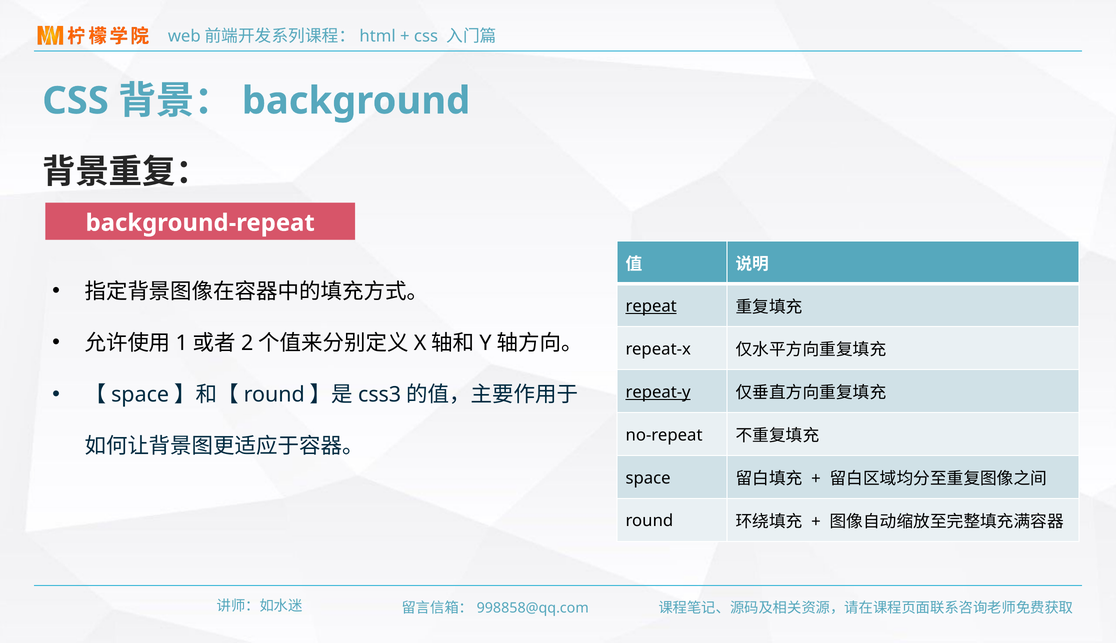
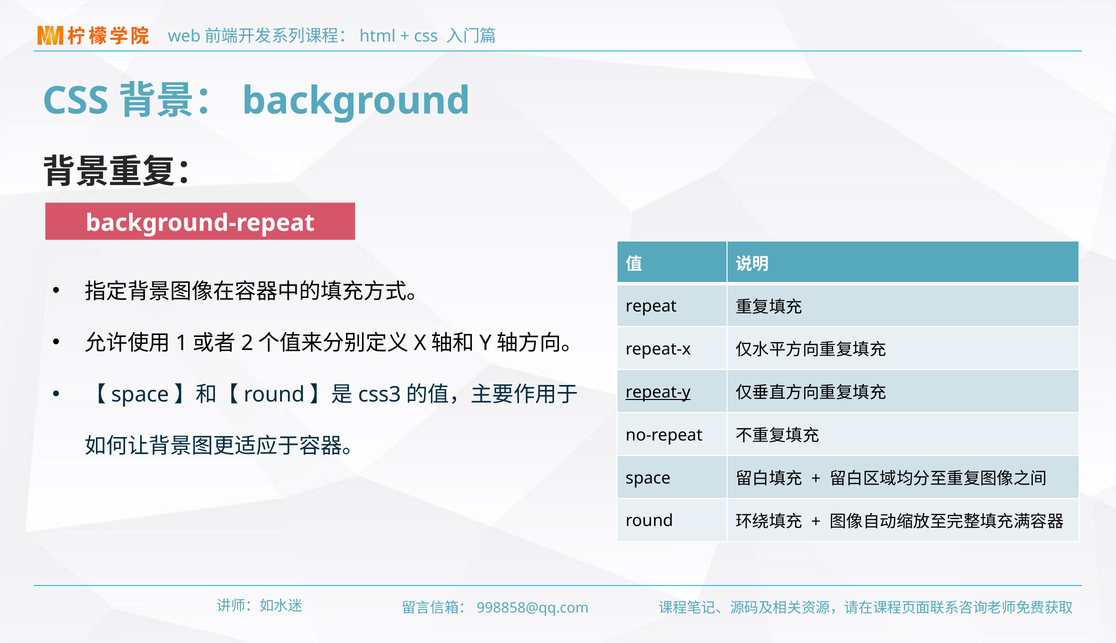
repeat underline: present -> none
